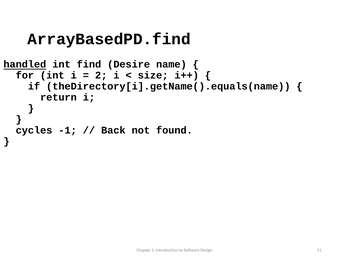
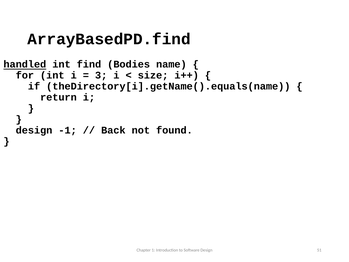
Desire: Desire -> Bodies
2: 2 -> 3
cycles at (34, 130): cycles -> design
